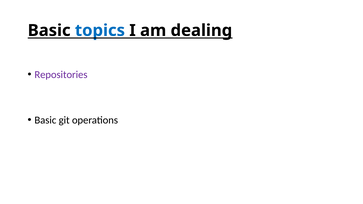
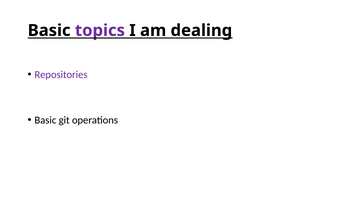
topics colour: blue -> purple
